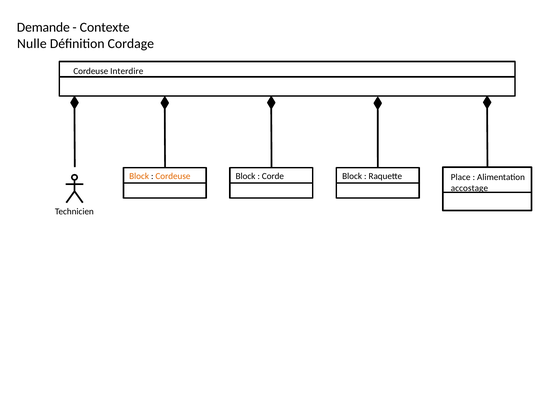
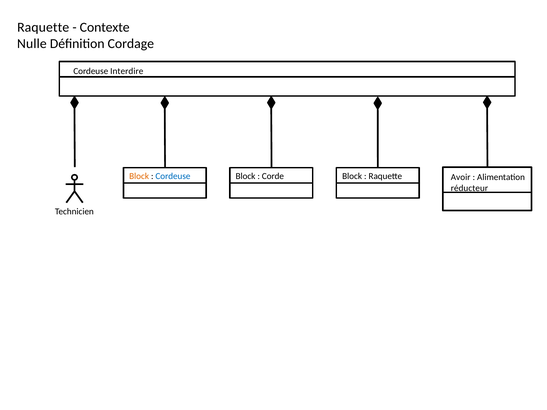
Demande at (43, 27): Demande -> Raquette
Cordeuse at (173, 176) colour: orange -> blue
Place: Place -> Avoir
accostage: accostage -> réducteur
